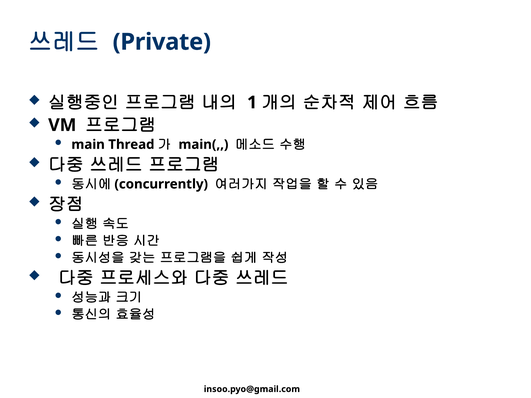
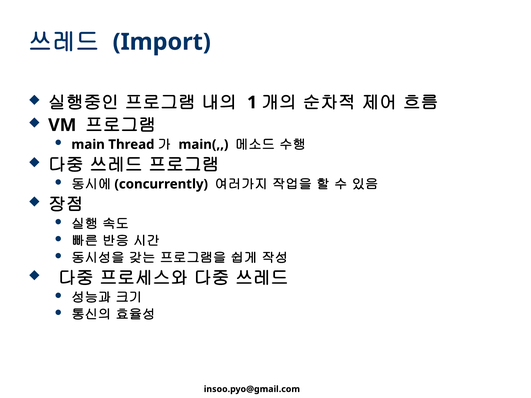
Private: Private -> Import
